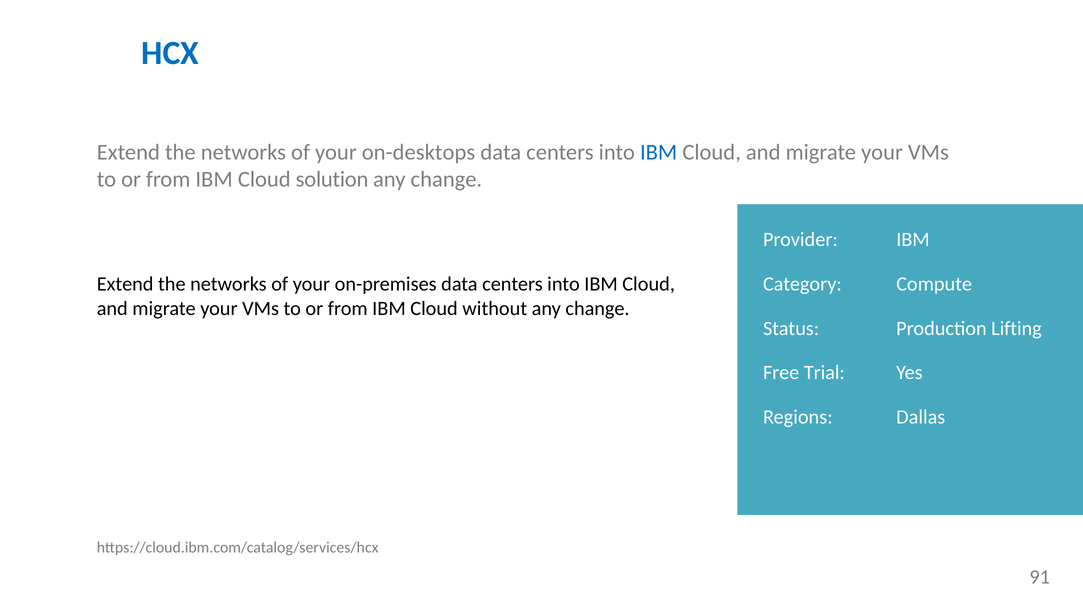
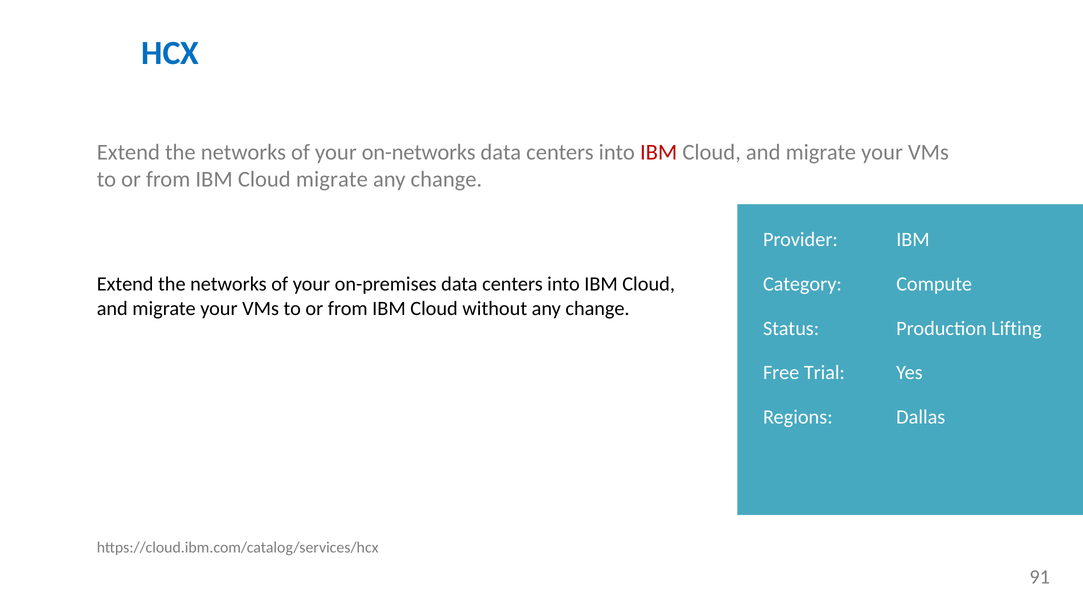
on-desktops: on-desktops -> on-networks
IBM at (659, 152) colour: blue -> red
Cloud solution: solution -> migrate
